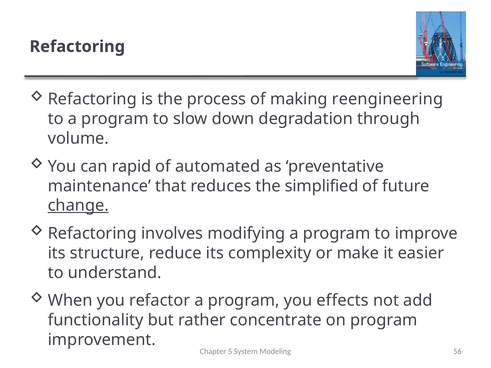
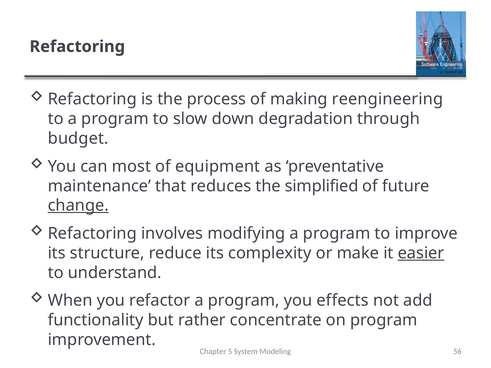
volume: volume -> budget
rapid: rapid -> most
automated: automated -> equipment
easier underline: none -> present
